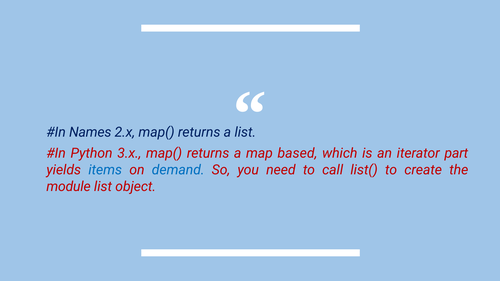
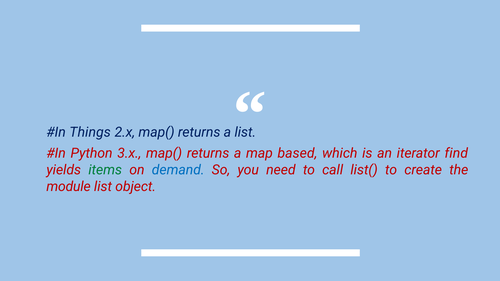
Names: Names -> Things
part: part -> find
items colour: blue -> green
